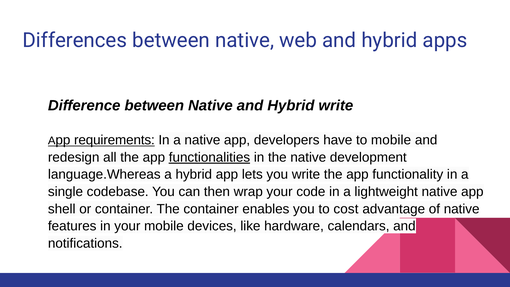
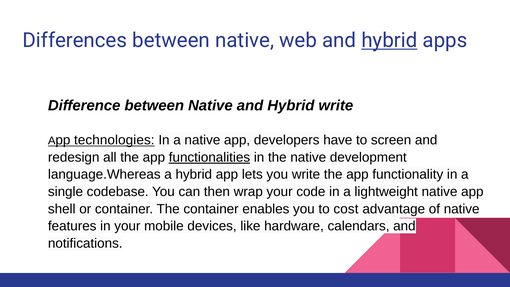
hybrid at (389, 40) underline: none -> present
requirements: requirements -> technologies
to mobile: mobile -> screen
